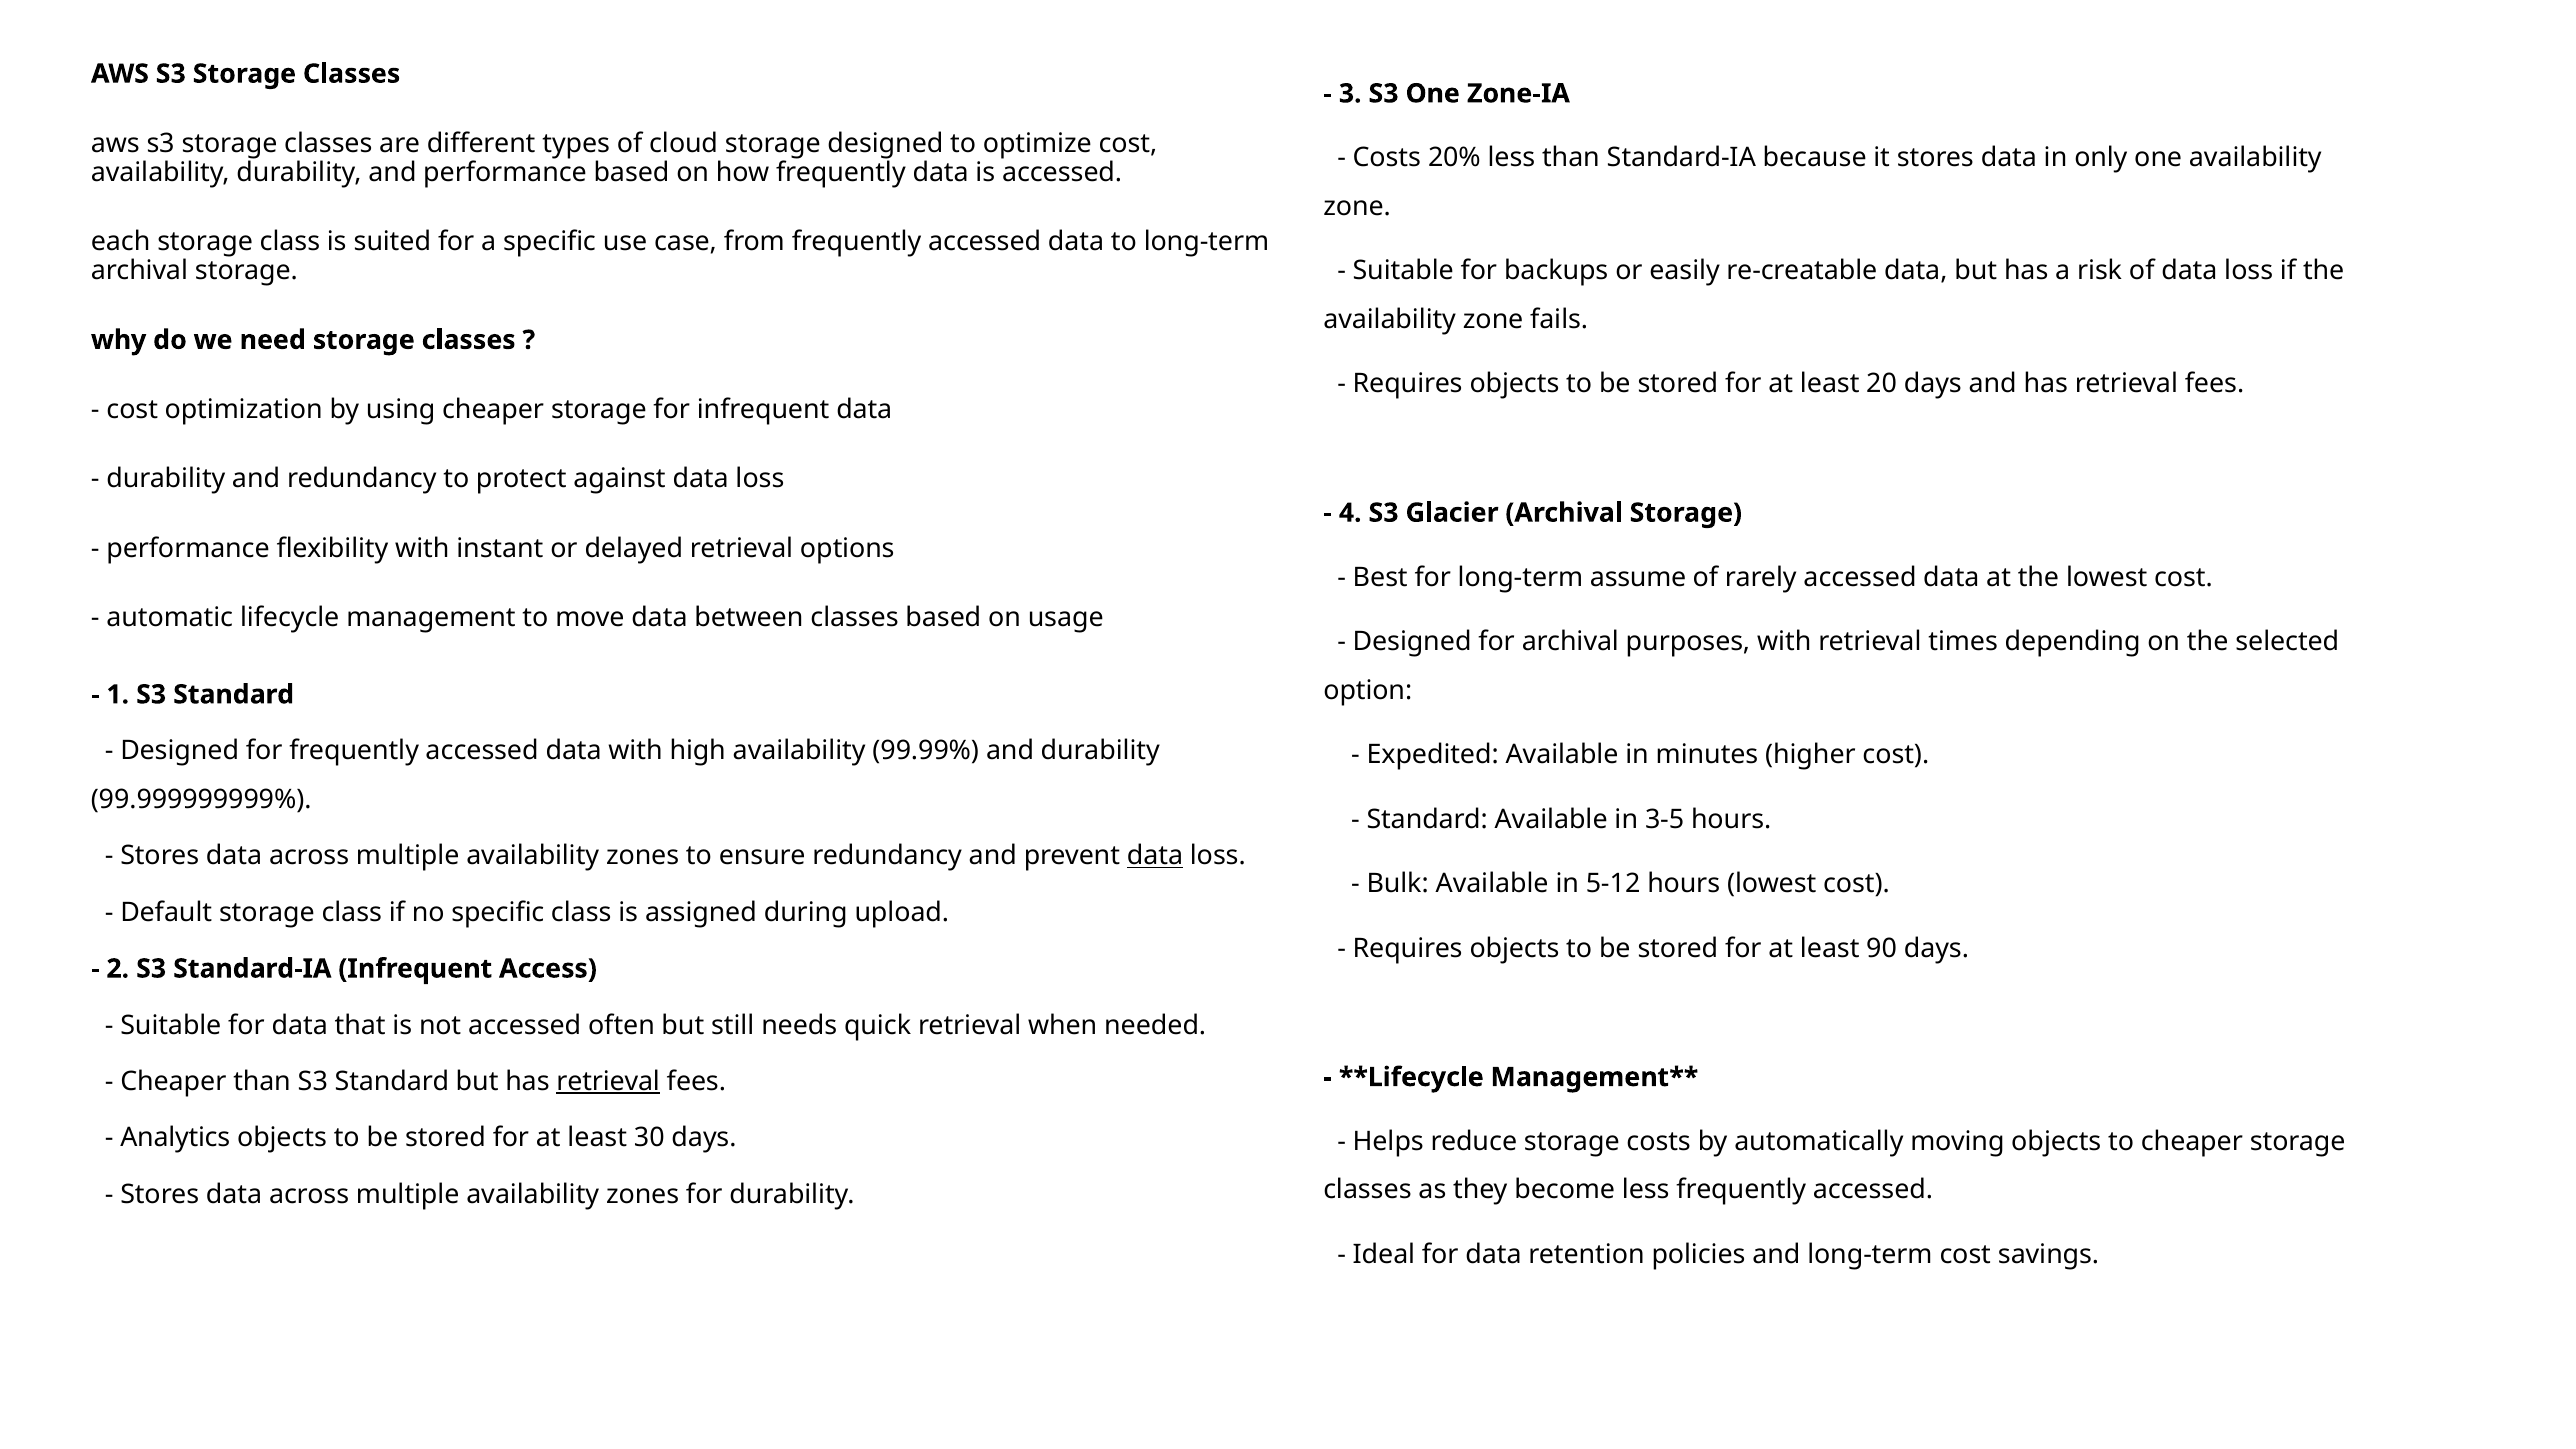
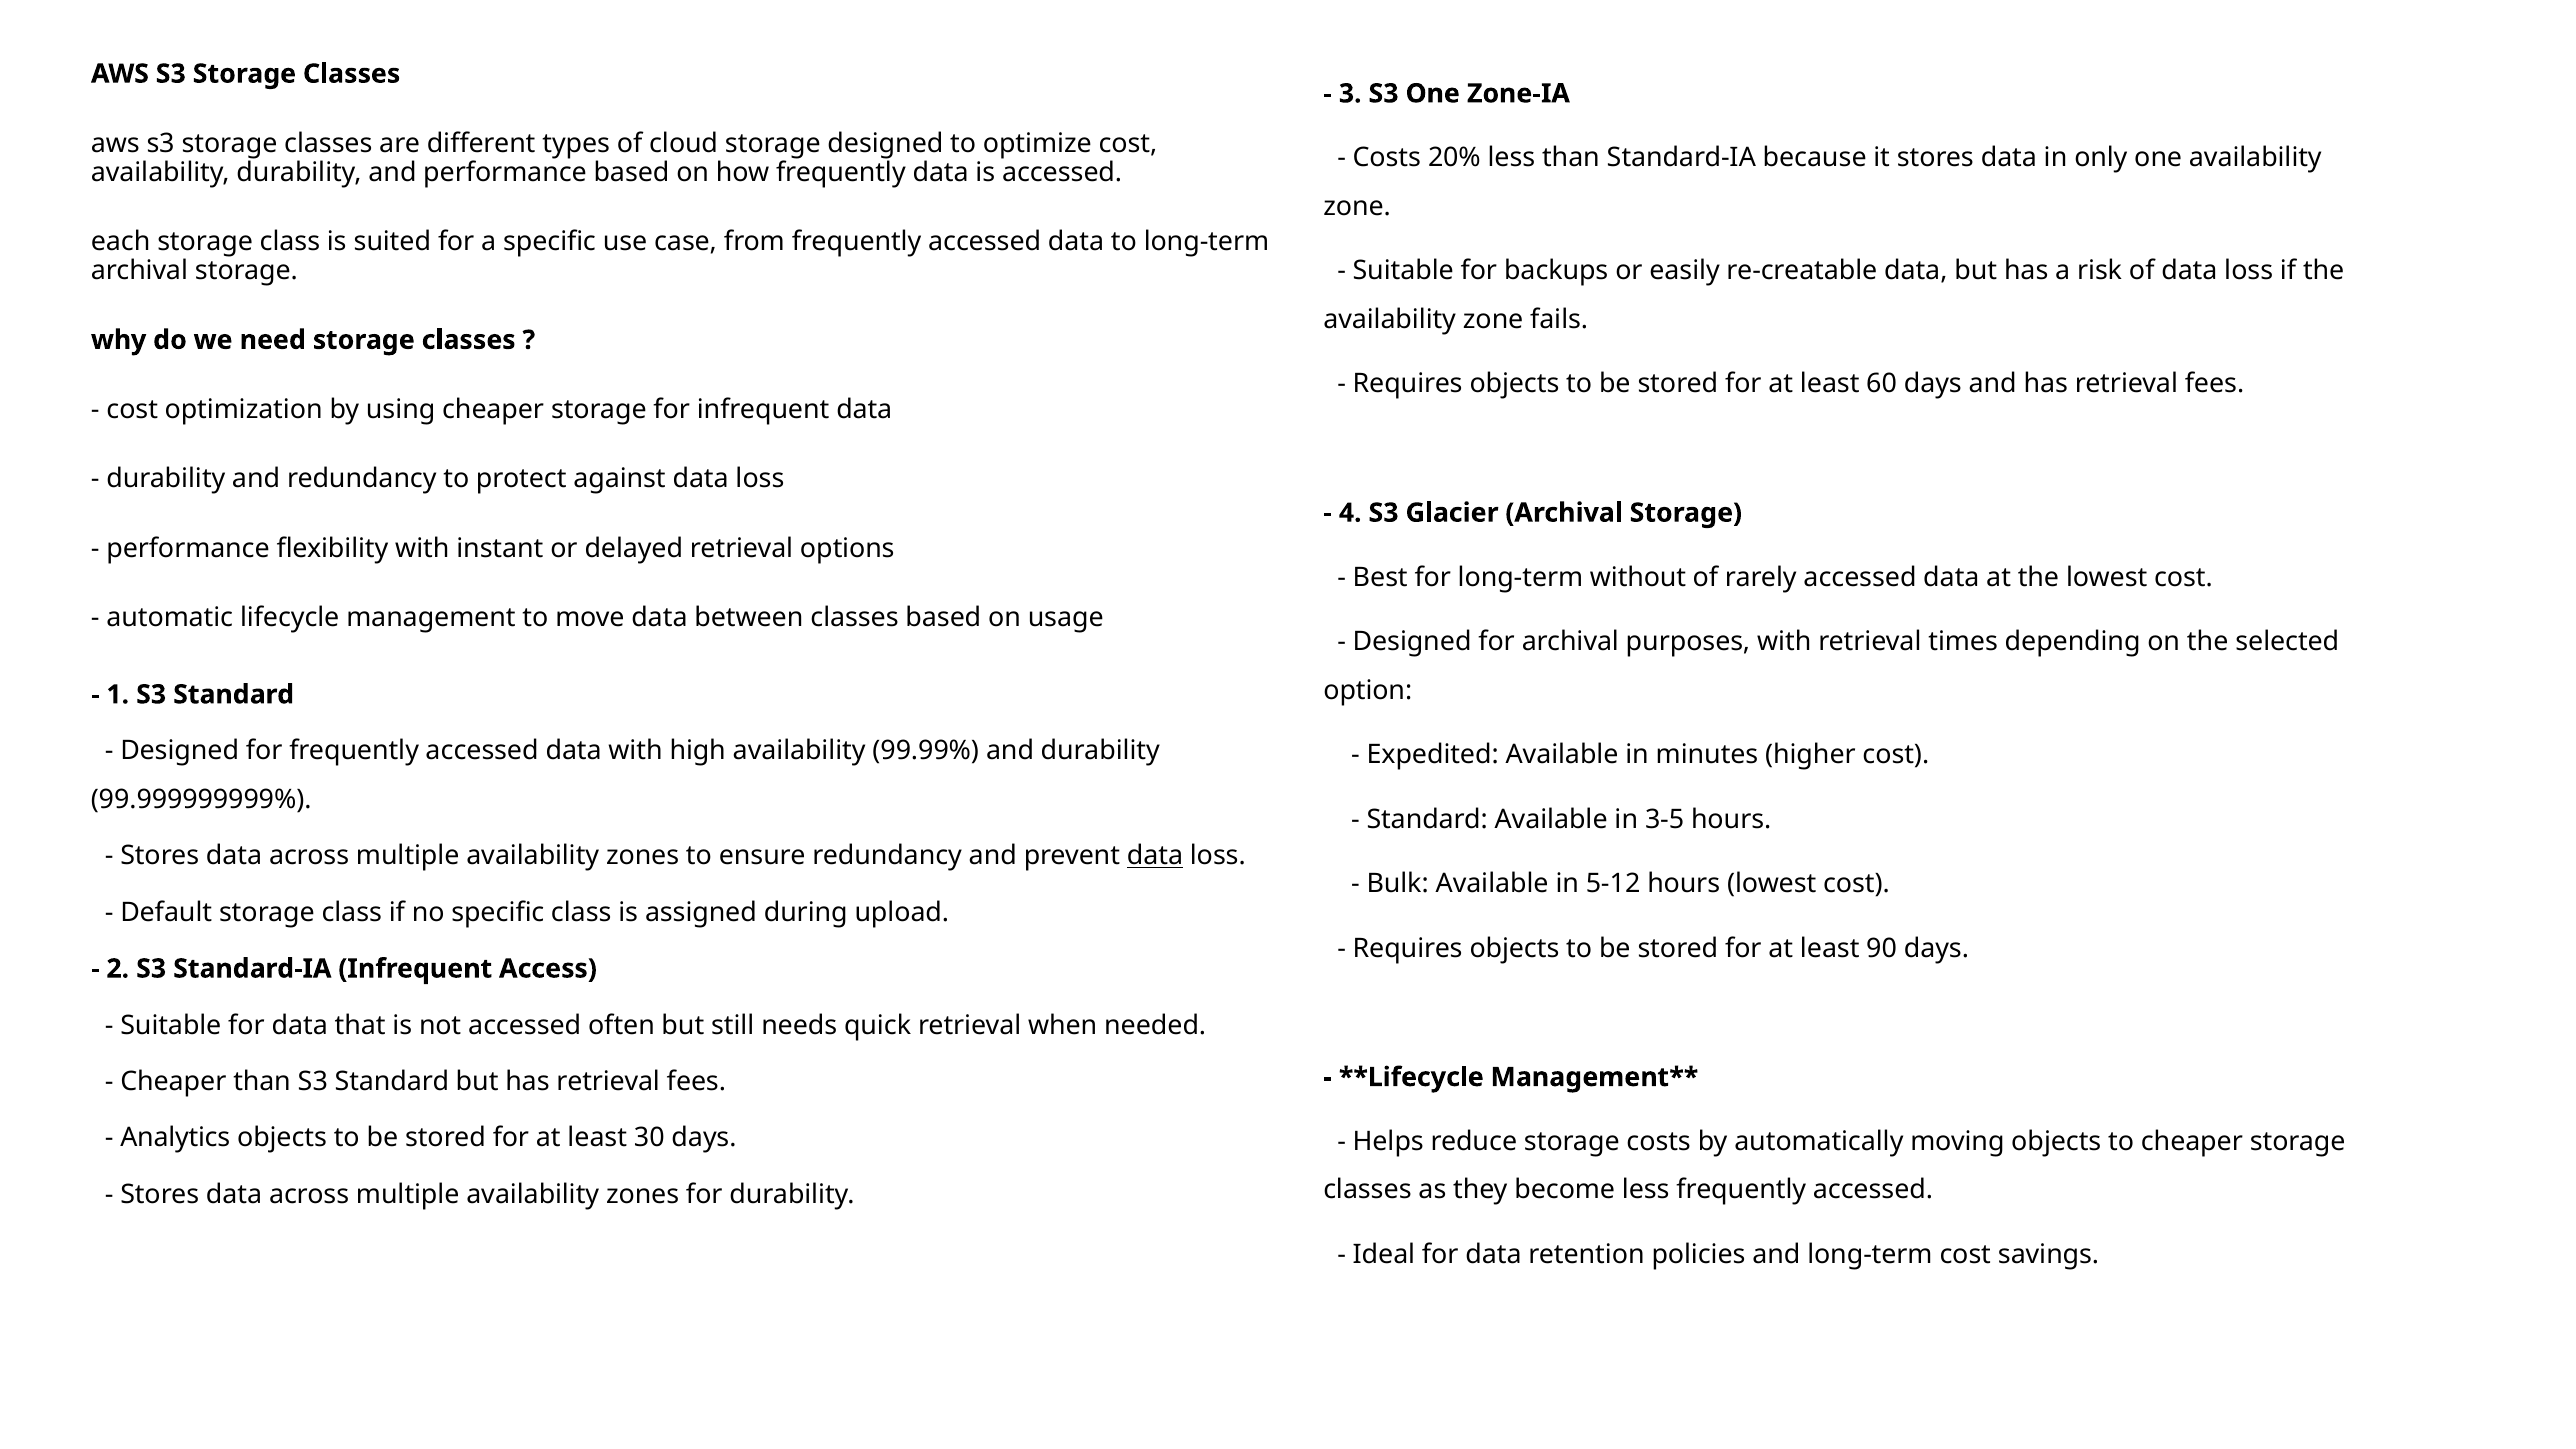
20: 20 -> 60
assume: assume -> without
retrieval at (608, 1082) underline: present -> none
